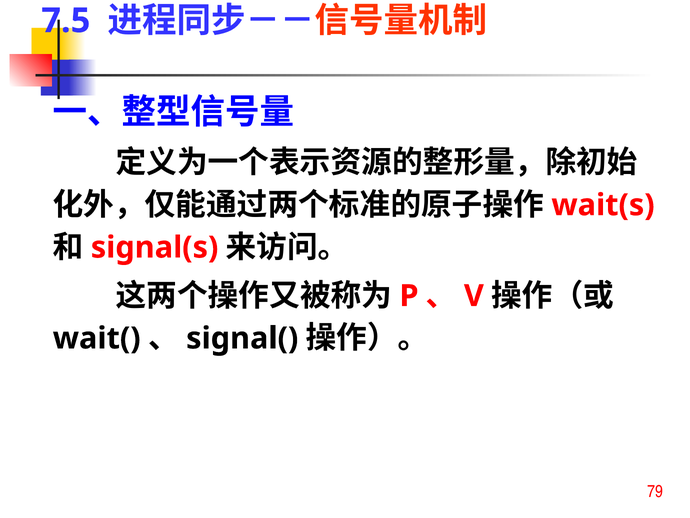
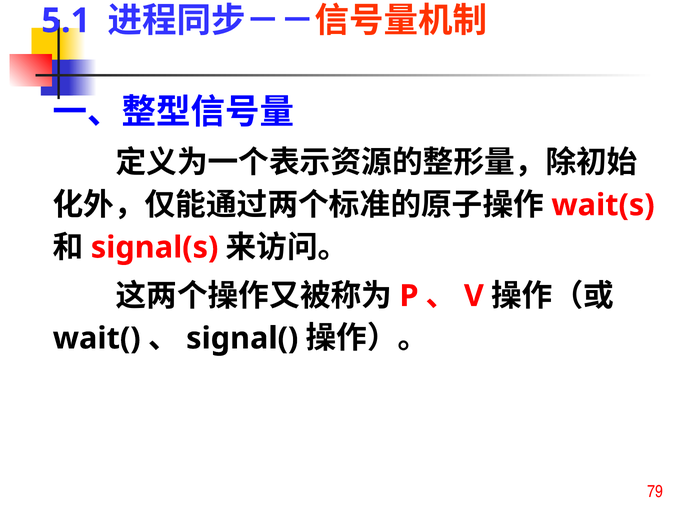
7.5: 7.5 -> 5.1
